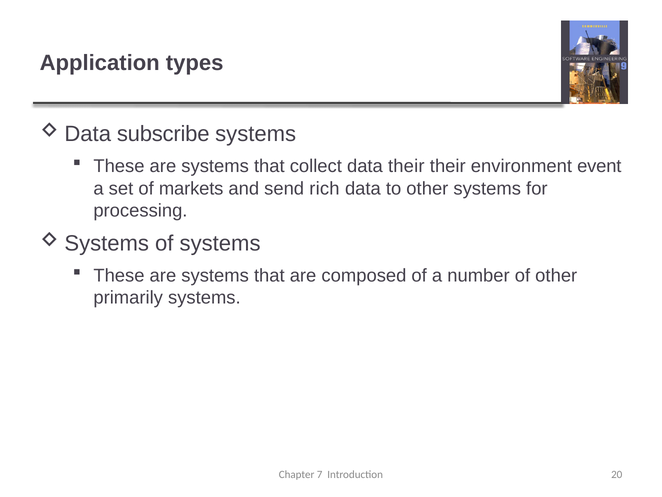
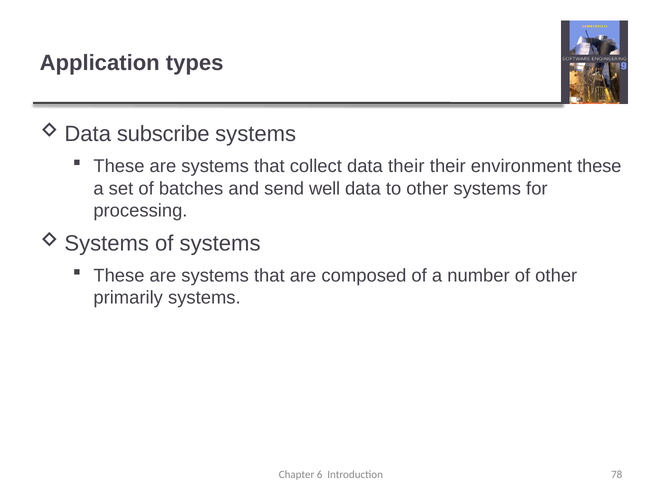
environment event: event -> these
markets: markets -> batches
rich: rich -> well
7: 7 -> 6
20: 20 -> 78
